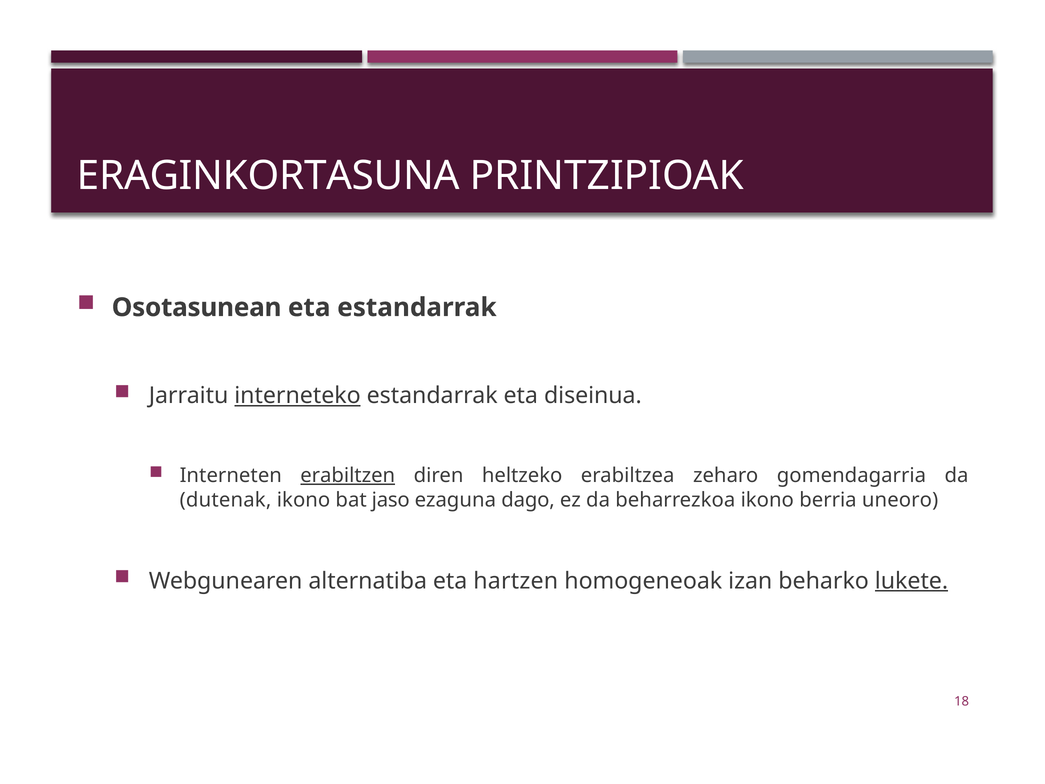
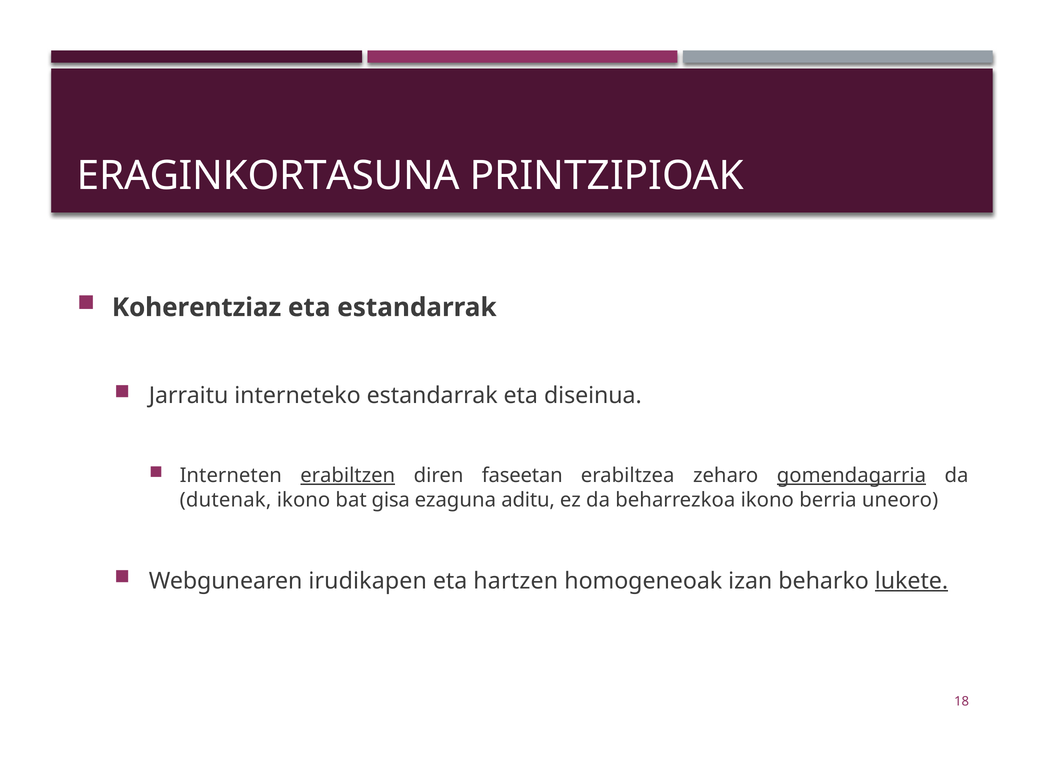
Osotasunean: Osotasunean -> Koherentziaz
interneteko underline: present -> none
heltzeko: heltzeko -> faseetan
gomendagarria underline: none -> present
jaso: jaso -> gisa
dago: dago -> aditu
alternatiba: alternatiba -> irudikapen
